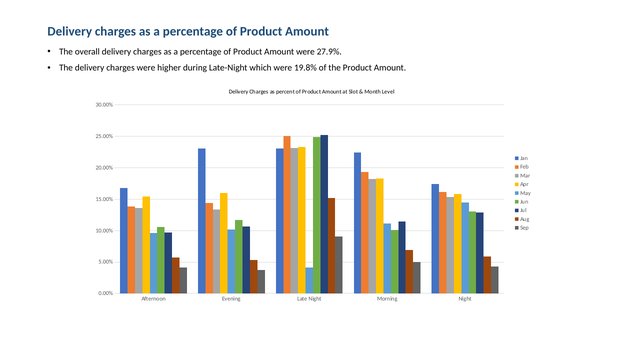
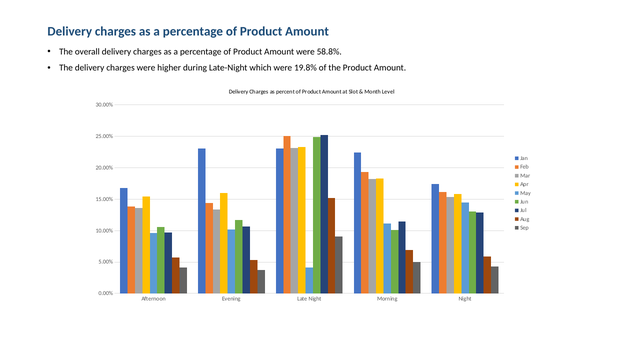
27.9%: 27.9% -> 58.8%
